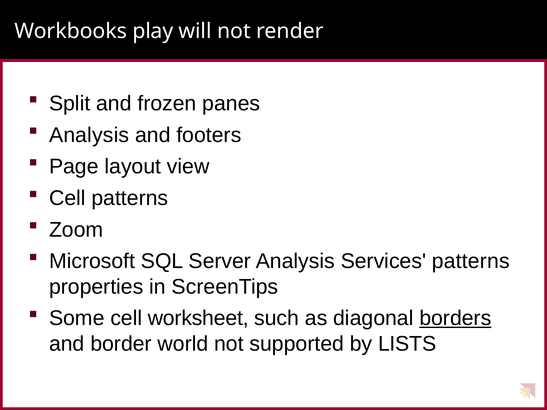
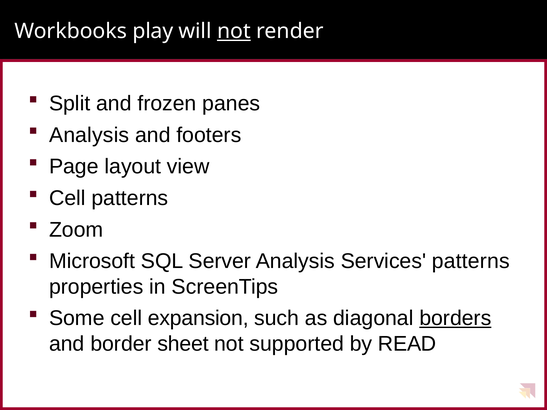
not at (234, 31) underline: none -> present
worksheet: worksheet -> expansion
world: world -> sheet
LISTS: LISTS -> READ
